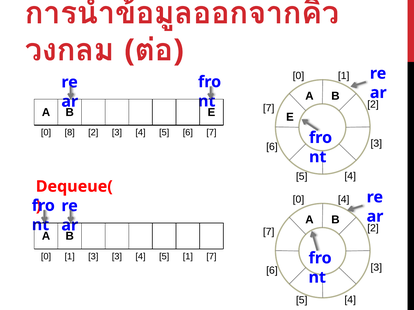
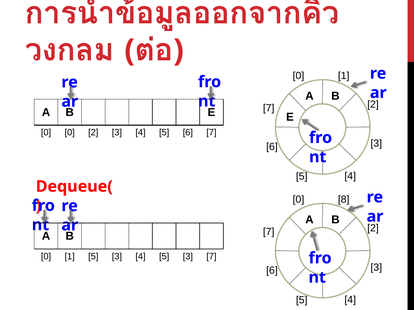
0 8: 8 -> 0
0 4: 4 -> 8
1 3: 3 -> 5
4 5 1: 1 -> 3
